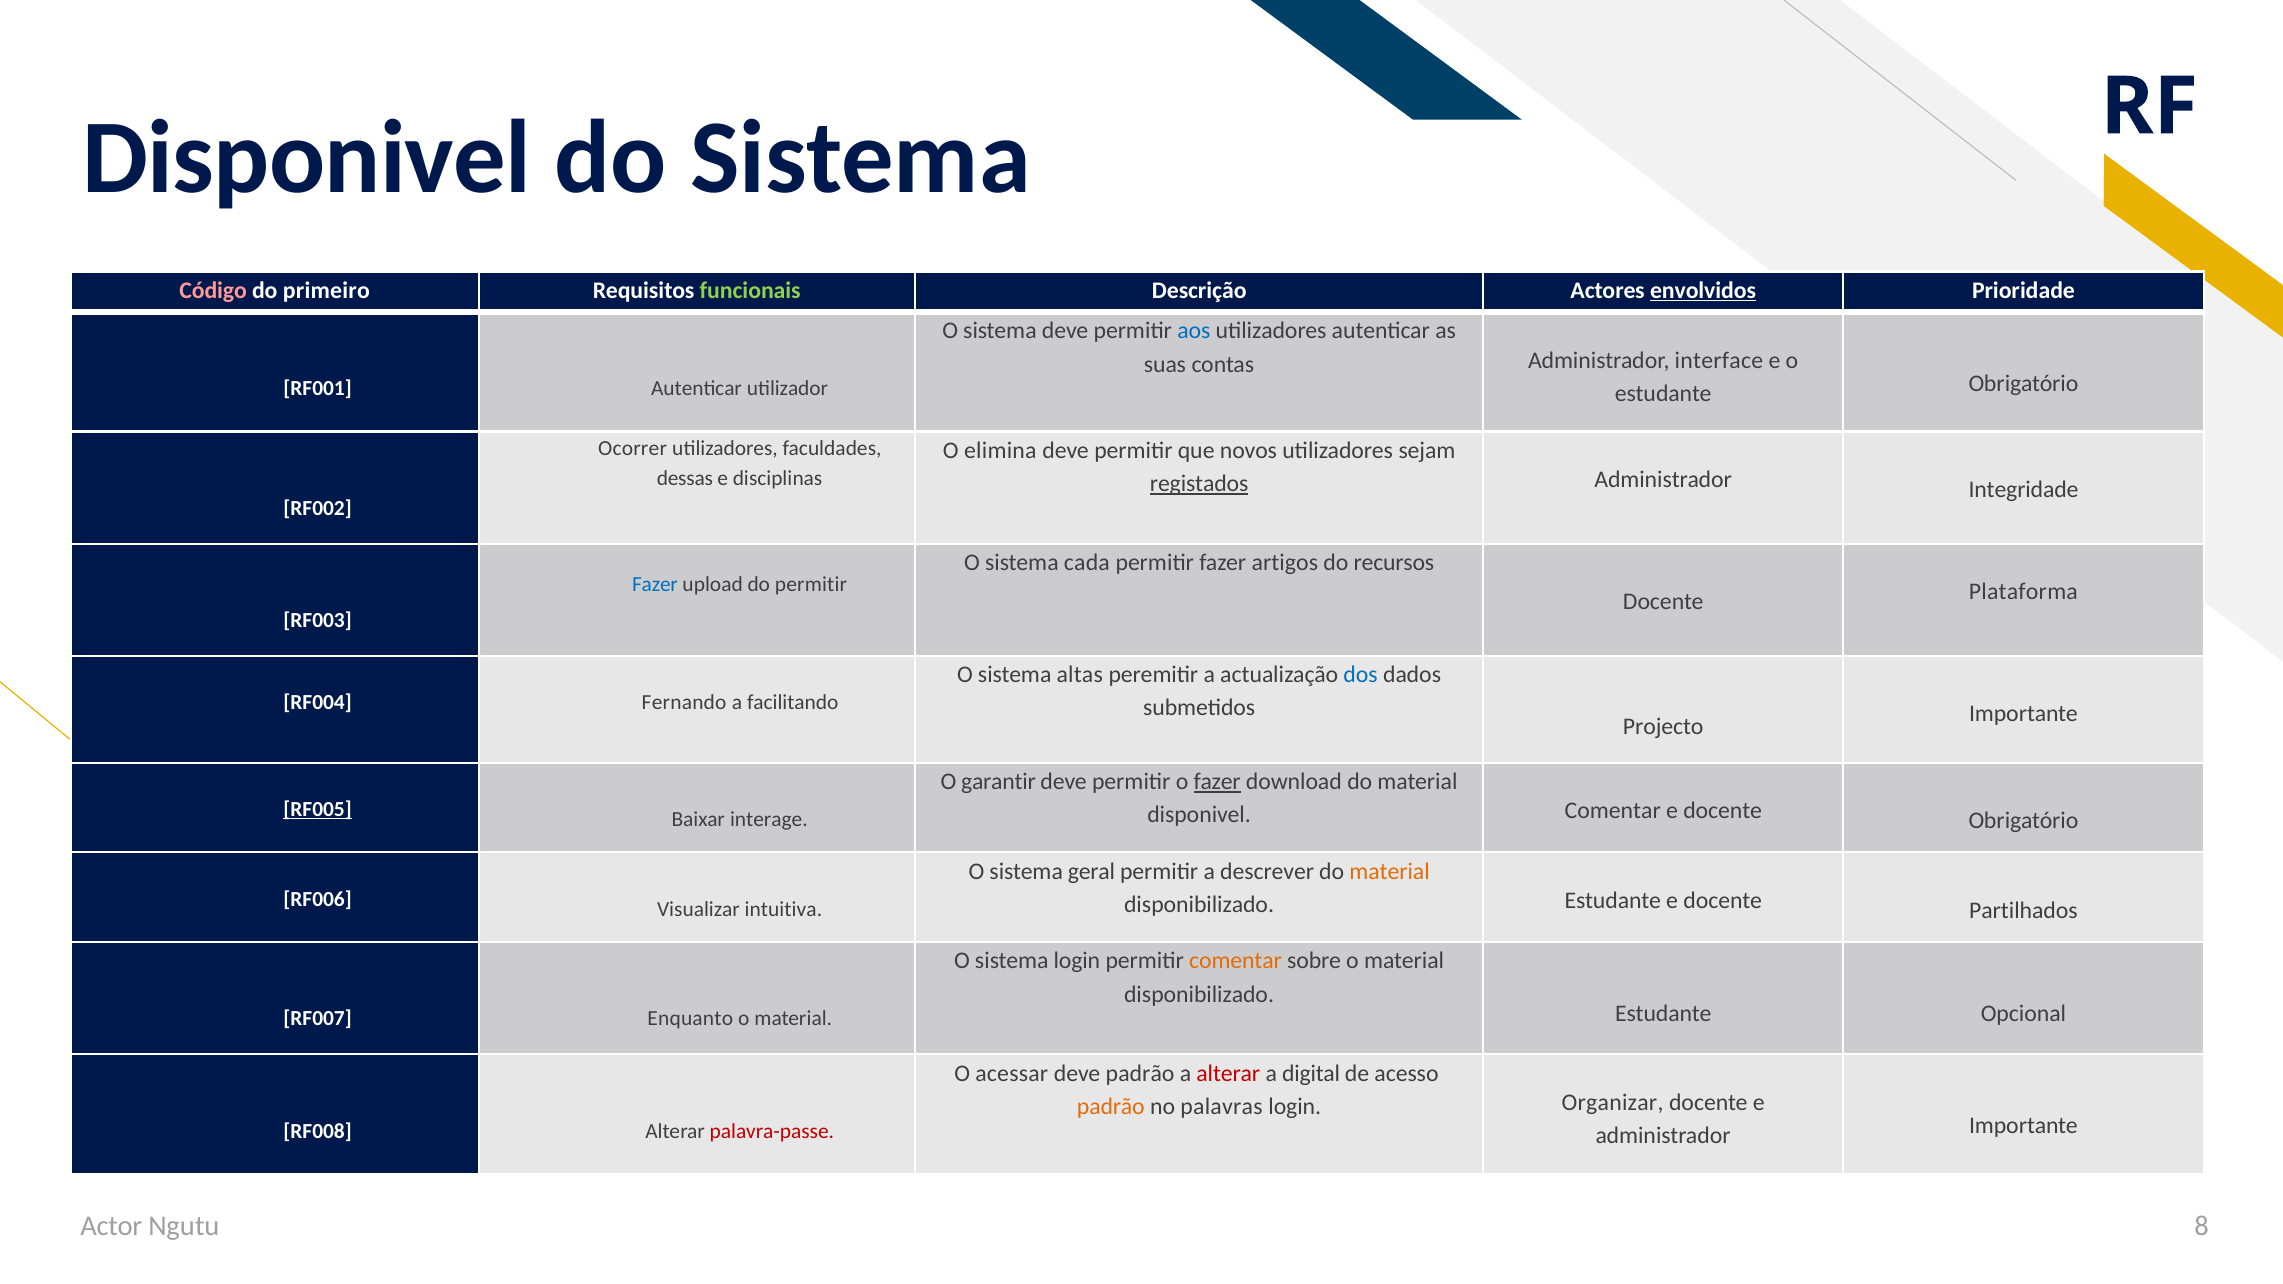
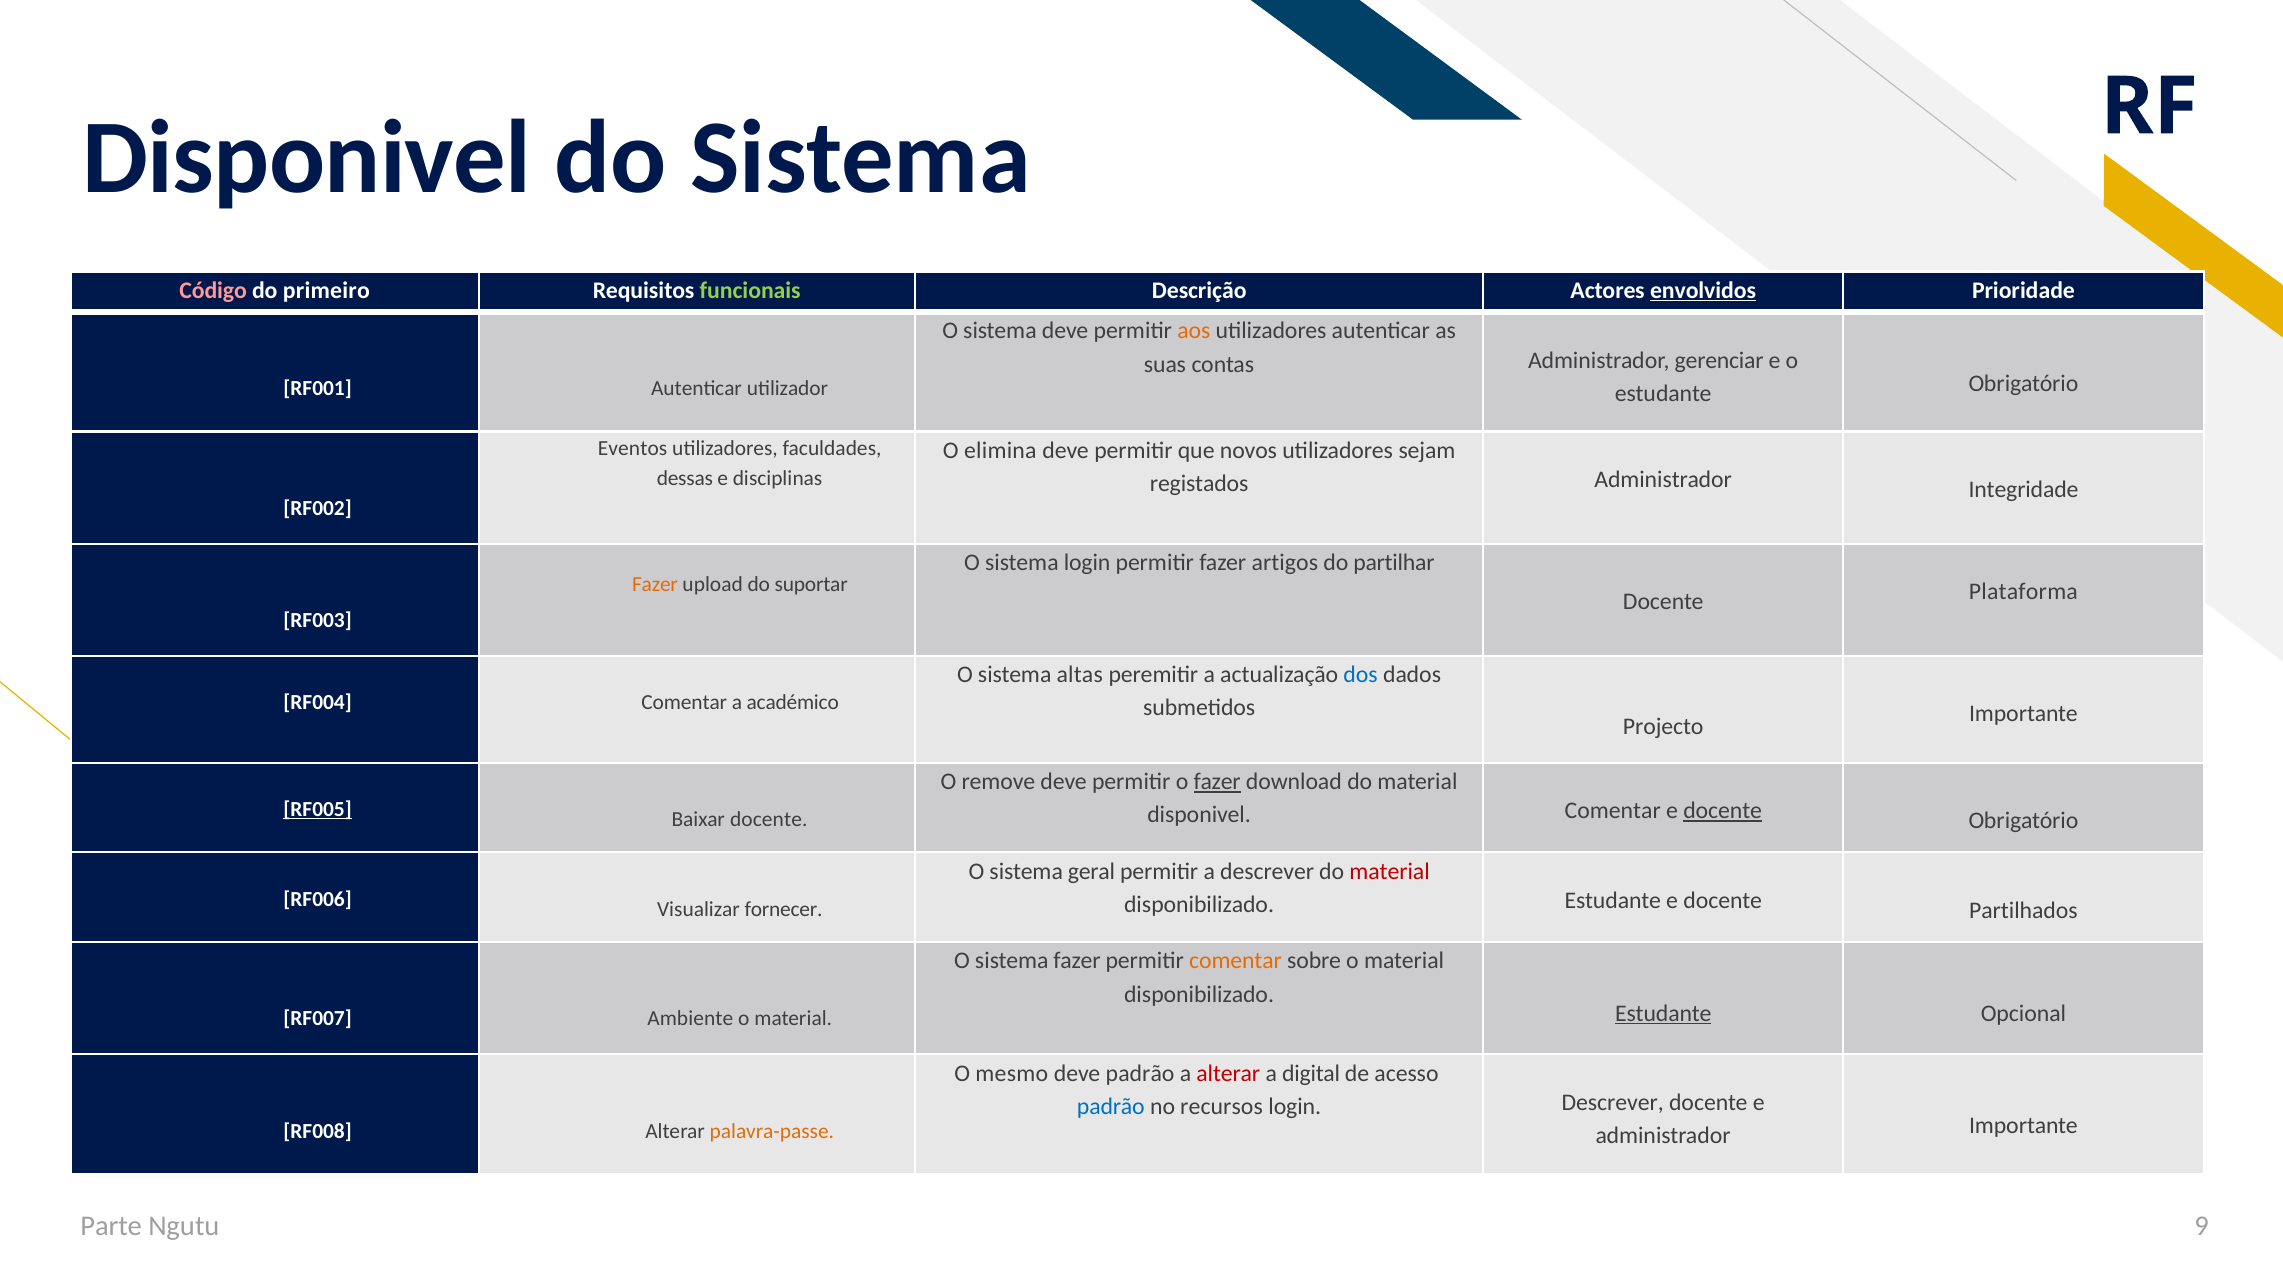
aos colour: blue -> orange
interface: interface -> gerenciar
Ocorrer: Ocorrer -> Eventos
registados underline: present -> none
sistema cada: cada -> login
recursos: recursos -> partilhar
Fazer at (655, 584) colour: blue -> orange
do permitir: permitir -> suportar
RF004 Fernando: Fernando -> Comentar
facilitando: facilitando -> académico
garantir: garantir -> remove
Baixar interage: interage -> docente
docente at (1723, 811) underline: none -> present
material at (1390, 871) colour: orange -> red
intuitiva: intuitiva -> fornecer
sistema login: login -> fazer
Estudante at (1663, 1013) underline: none -> present
Enquanto: Enquanto -> Ambiente
acessar: acessar -> mesmo
padrão at (1111, 1107) colour: orange -> blue
palavras: palavras -> recursos
login Organizar: Organizar -> Descrever
palavra-passe colour: red -> orange
Actor: Actor -> Parte
8: 8 -> 9
